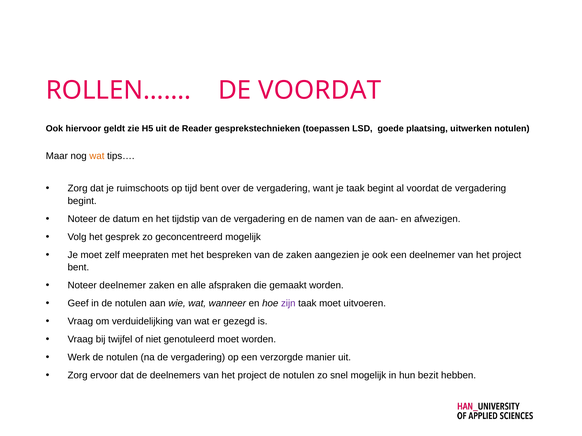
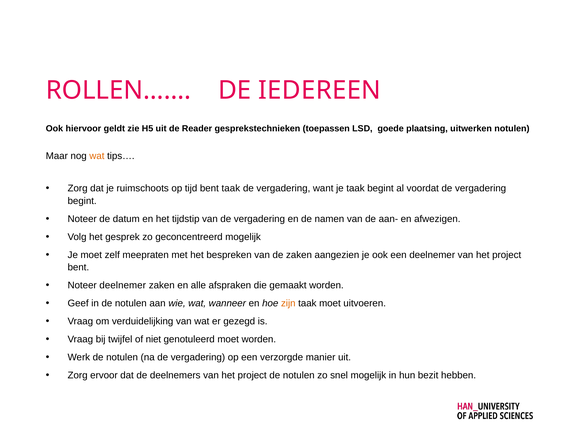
DE VOORDAT: VOORDAT -> IEDEREEN
bent over: over -> taak
zijn colour: purple -> orange
